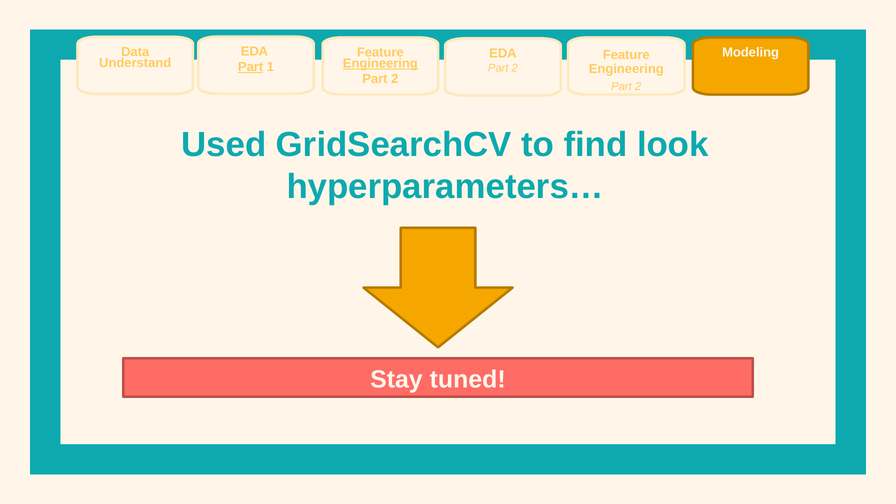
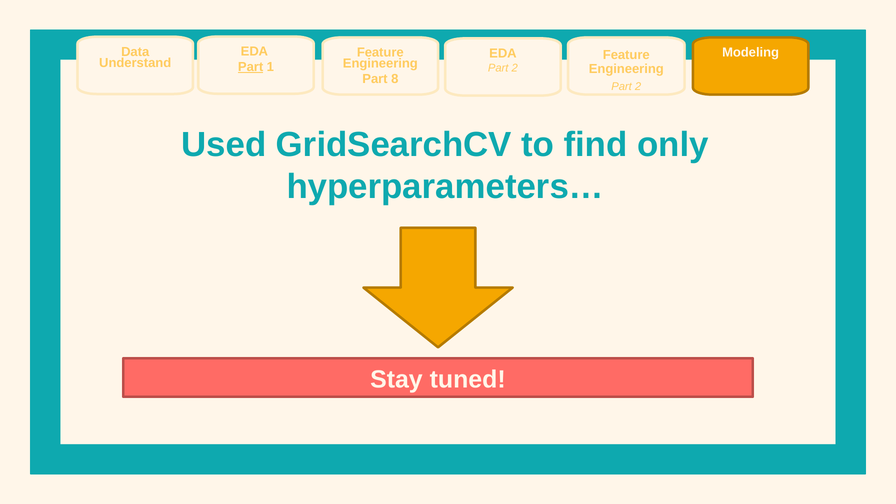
Engineering at (380, 63) underline: present -> none
2 at (395, 79): 2 -> 8
look: look -> only
